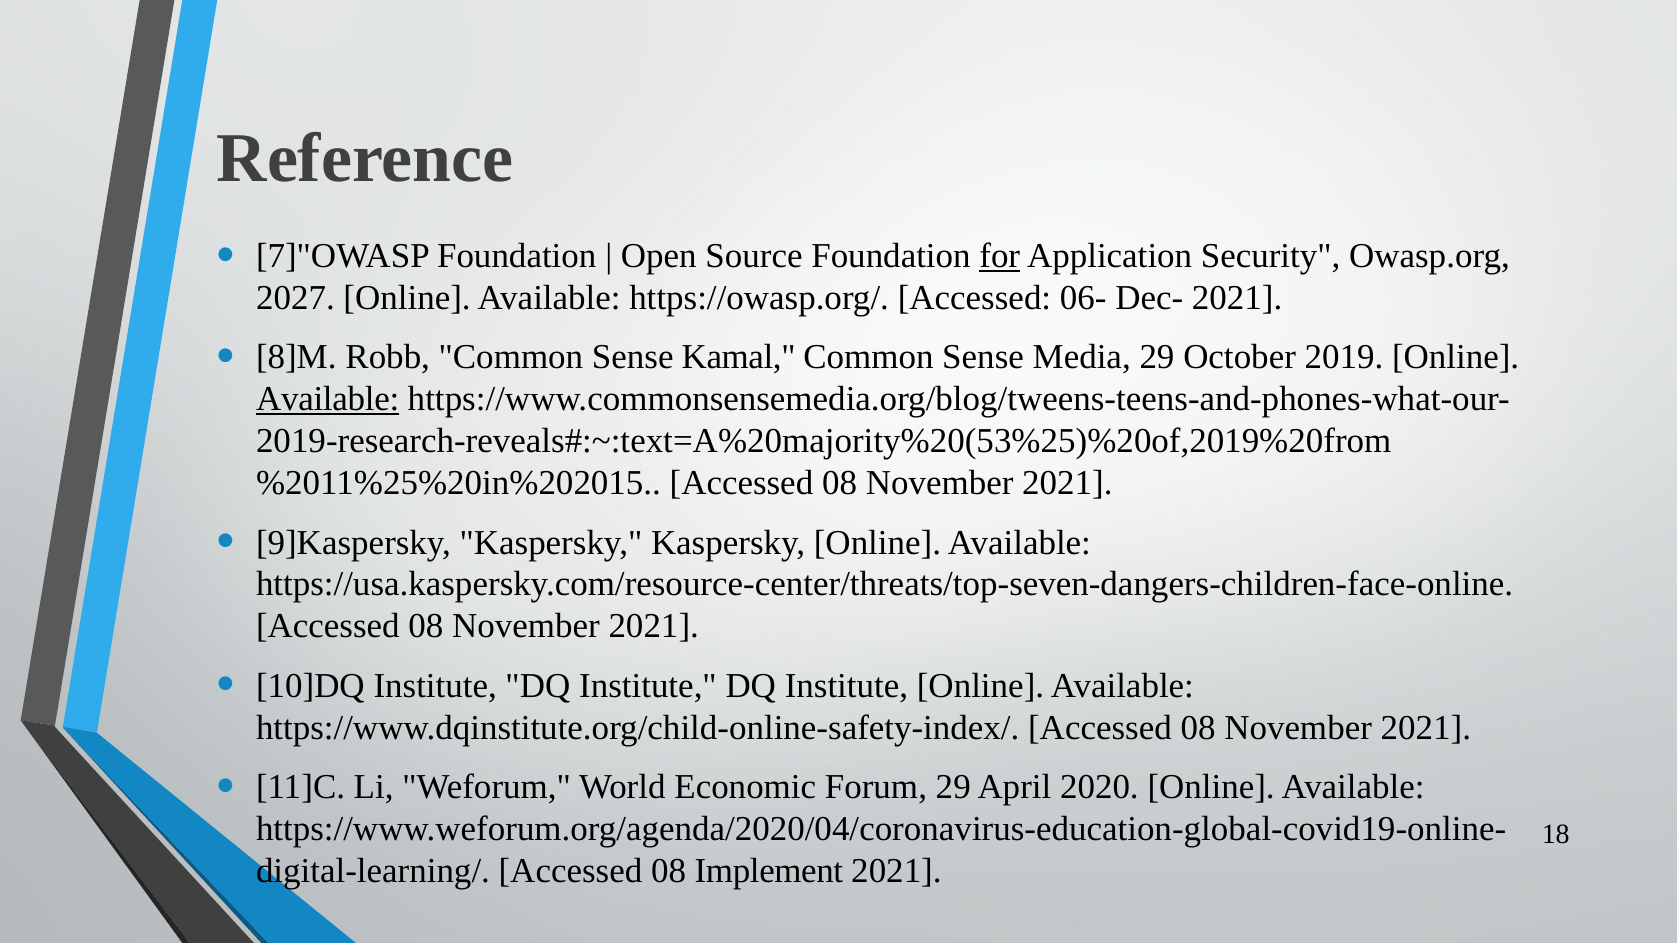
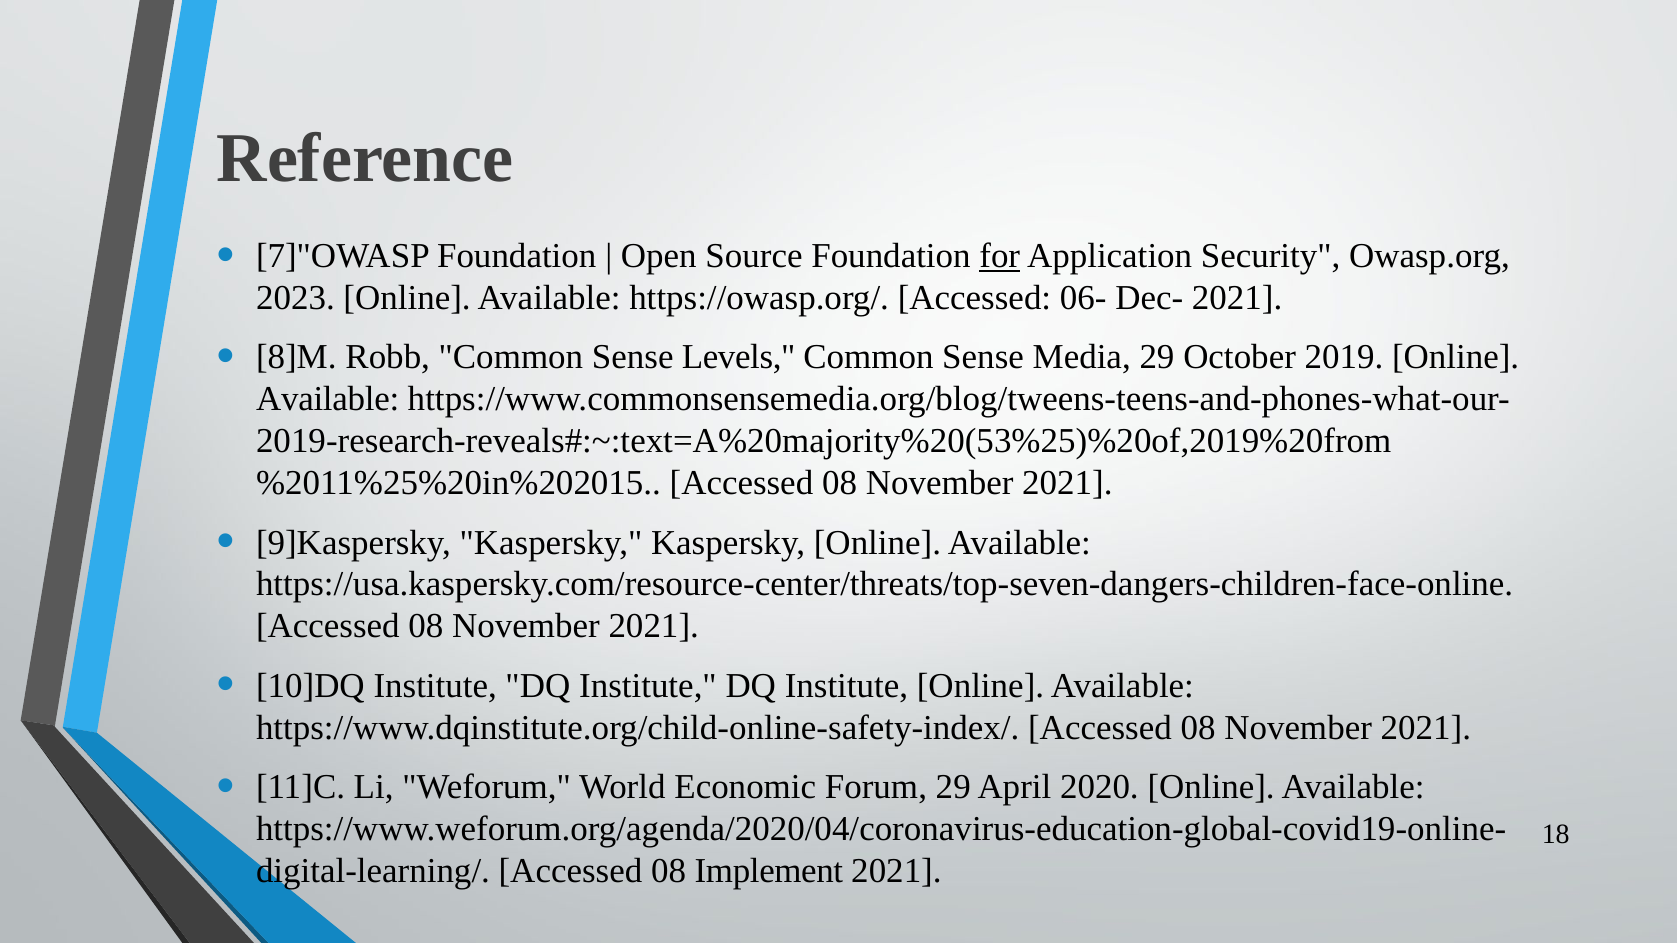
2027: 2027 -> 2023
Kamal: Kamal -> Levels
Available at (328, 399) underline: present -> none
